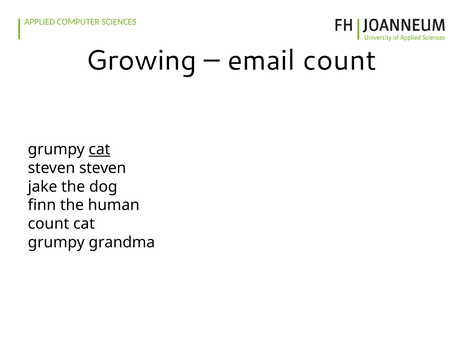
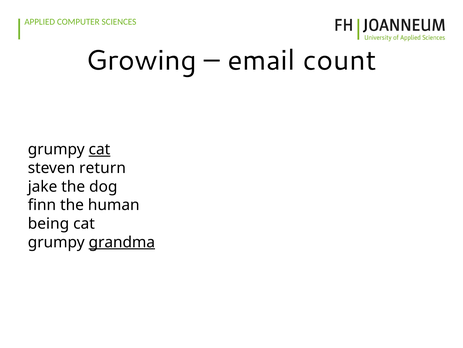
steven steven: steven -> return
count at (49, 223): count -> being
grandma underline: none -> present
